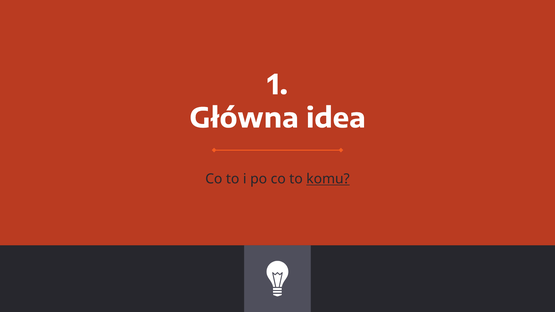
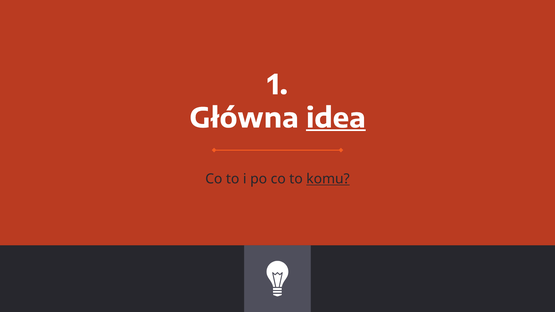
idea underline: none -> present
